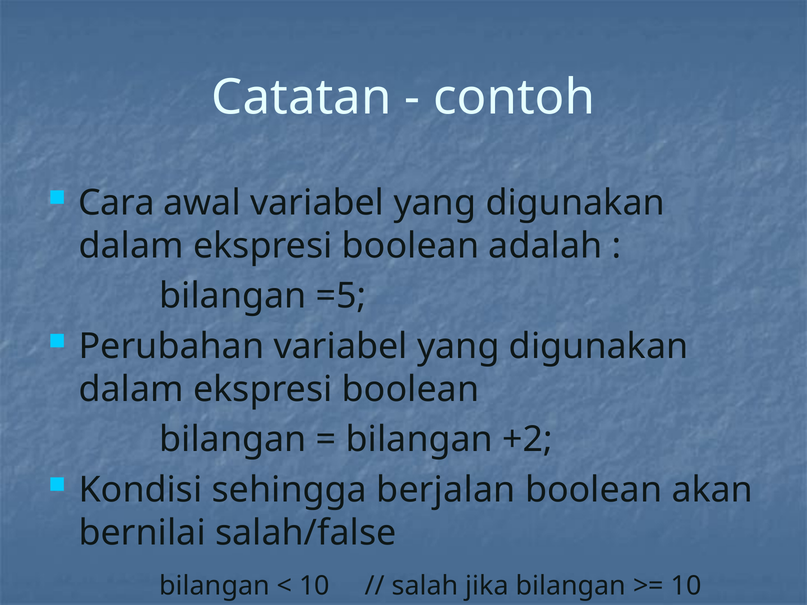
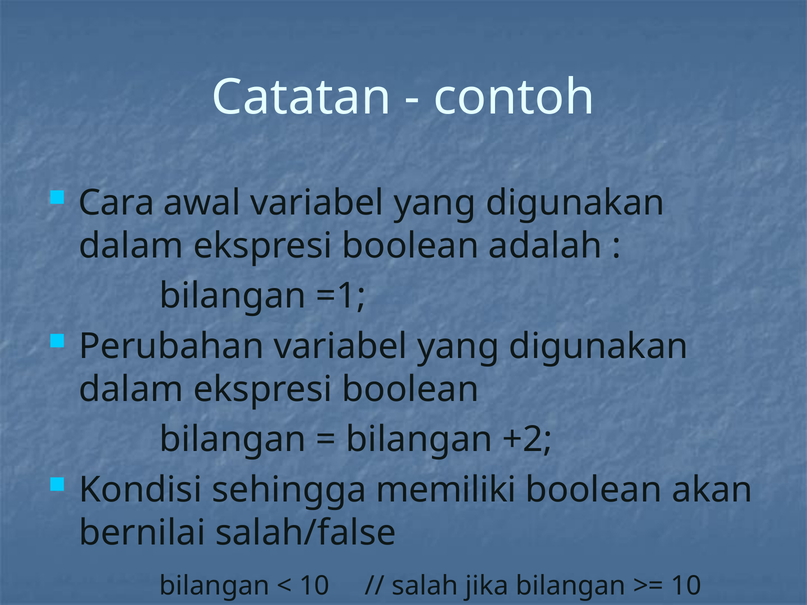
=5: =5 -> =1
berjalan: berjalan -> memiliki
